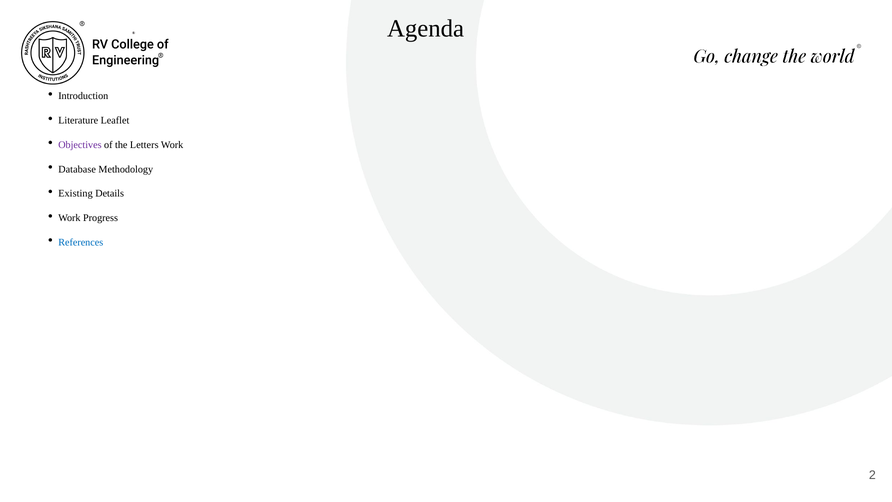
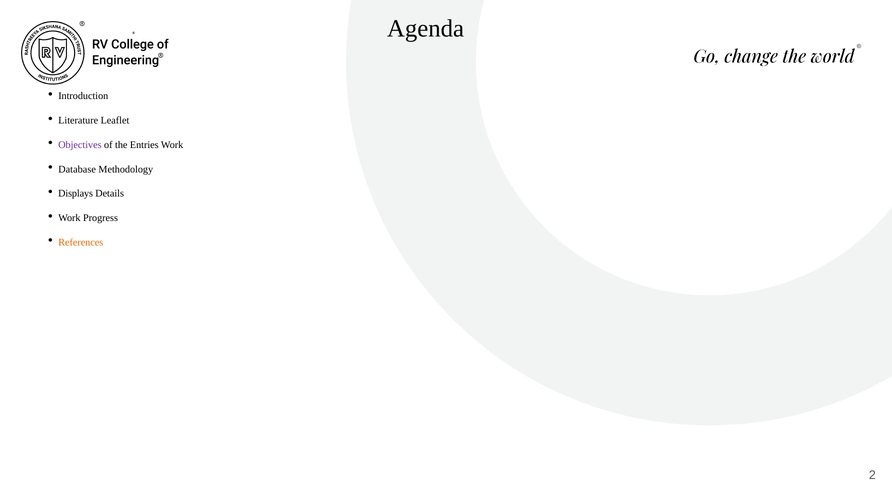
Letters: Letters -> Entries
Existing: Existing -> Displays
References colour: blue -> orange
